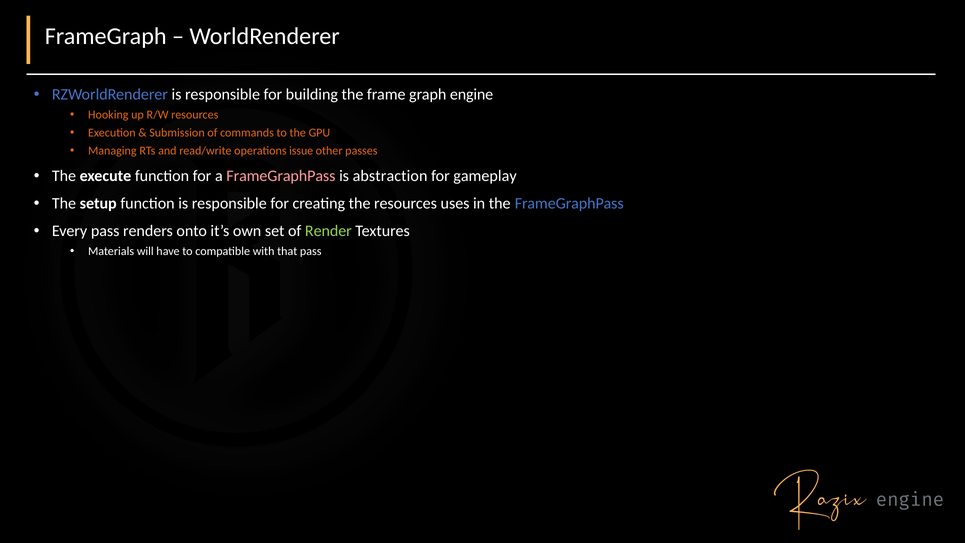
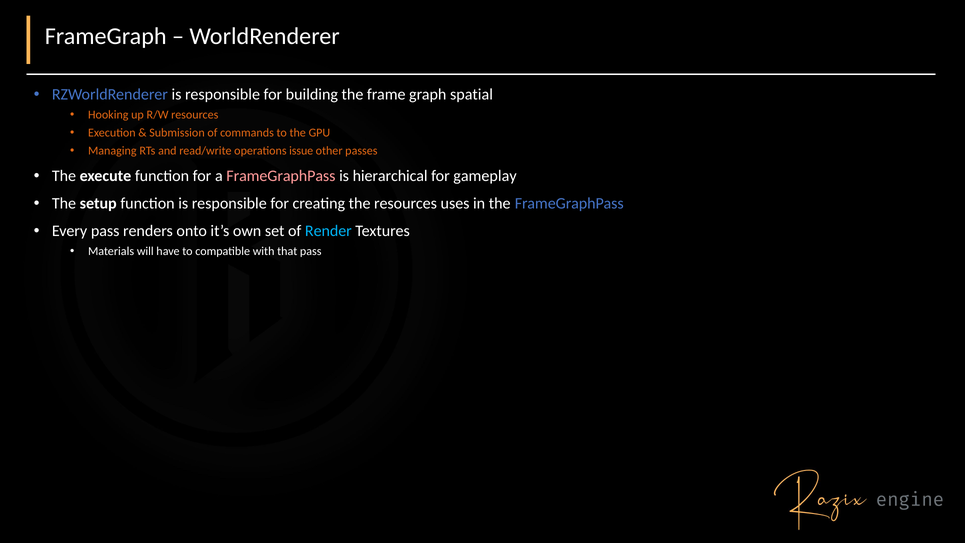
engine: engine -> spatial
abstraction: abstraction -> hierarchical
Render colour: light green -> light blue
